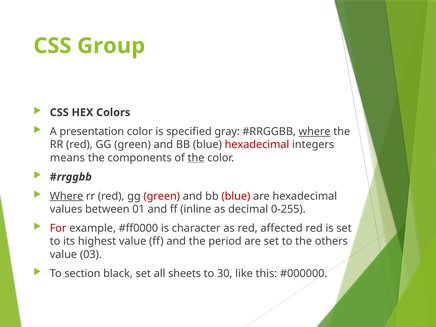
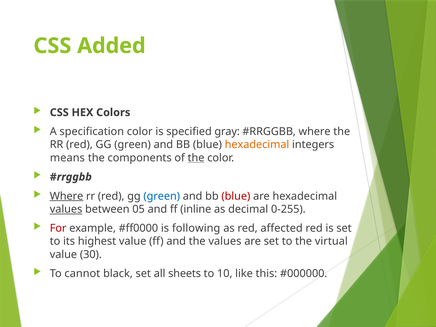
Group: Group -> Added
presentation: presentation -> specification
where at (315, 132) underline: present -> none
hexadecimal at (257, 145) colour: red -> orange
green at (162, 196) colour: red -> blue
values at (66, 209) underline: none -> present
01: 01 -> 05
character: character -> following
the period: period -> values
others: others -> virtual
03: 03 -> 30
section: section -> cannot
30: 30 -> 10
